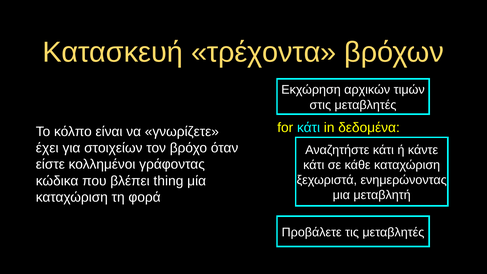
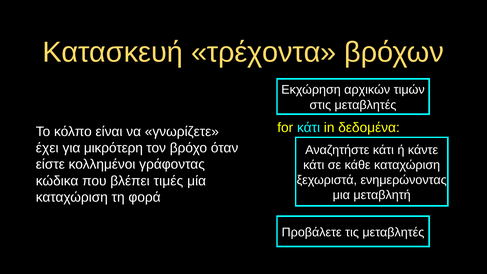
στοιχείων: στοιχείων -> μικρότερη
thing: thing -> τιμές
